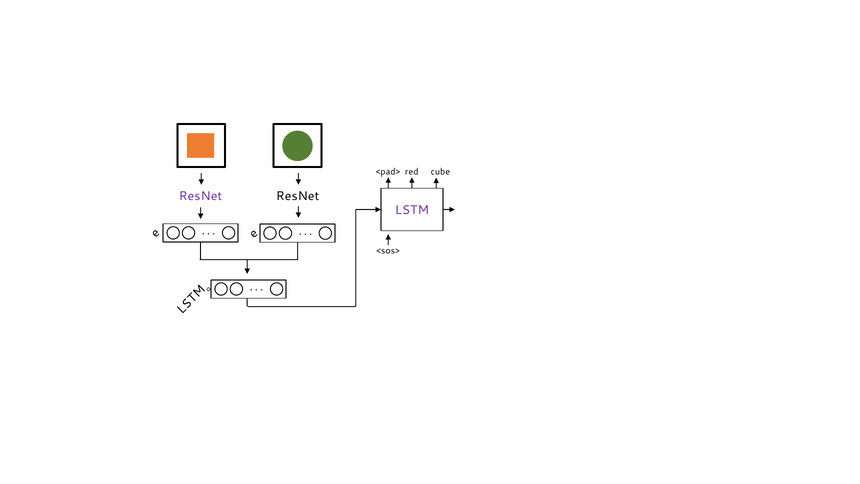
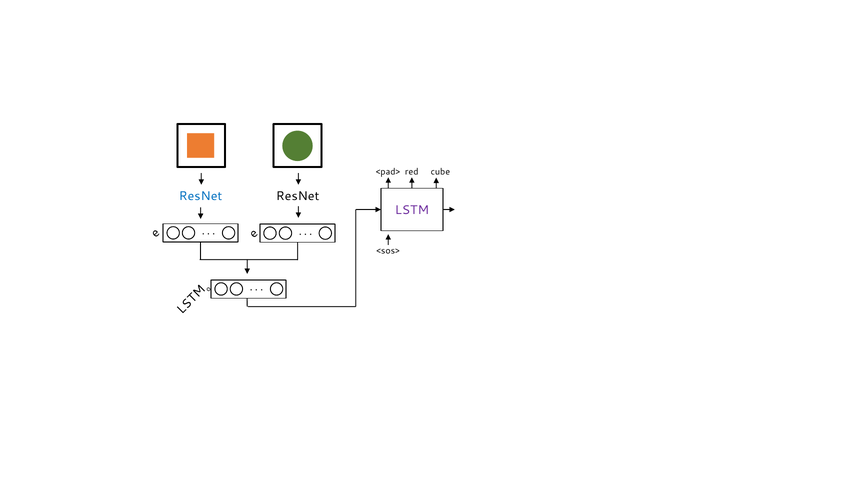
ResNet at (201, 196) colour: purple -> blue
